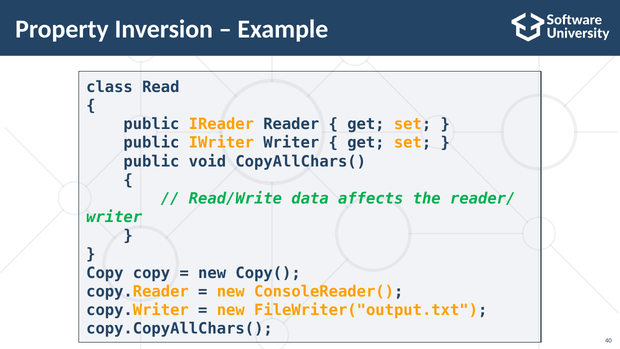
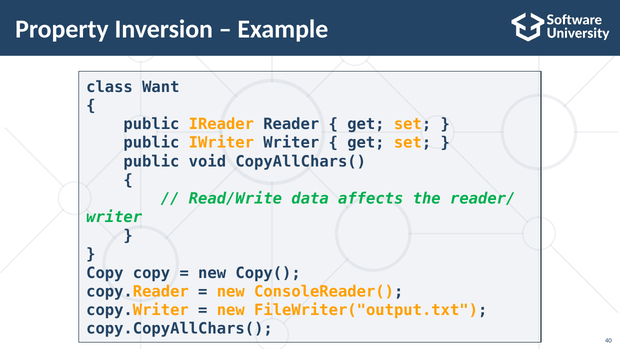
Read: Read -> Want
